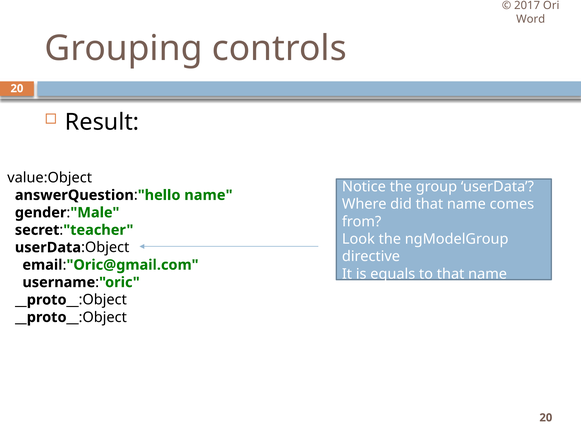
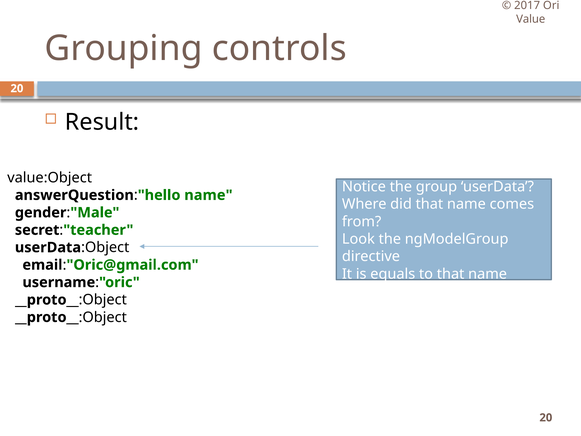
Word: Word -> Value
